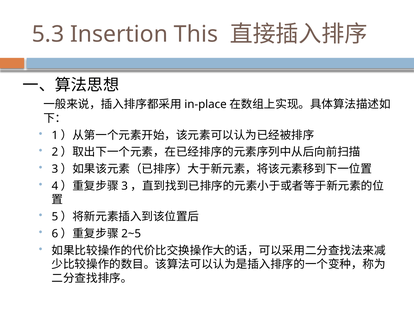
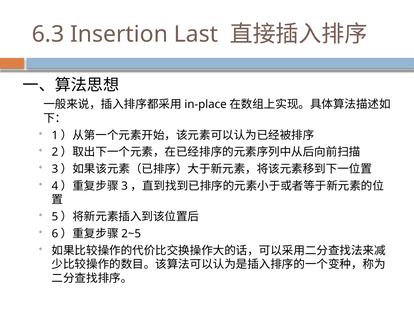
5.3: 5.3 -> 6.3
This: This -> Last
